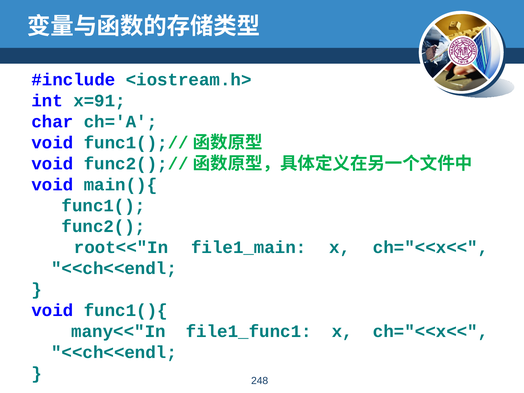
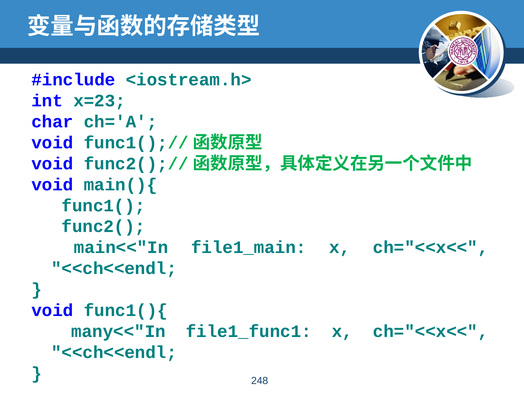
x=91: x=91 -> x=23
root<<"In: root<<"In -> main<<"In
